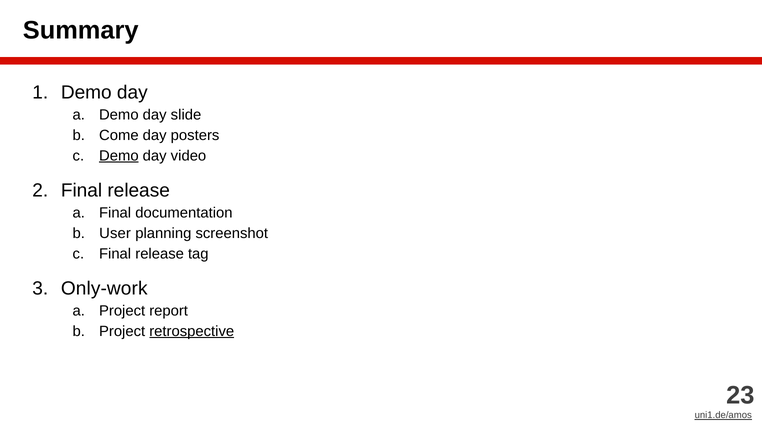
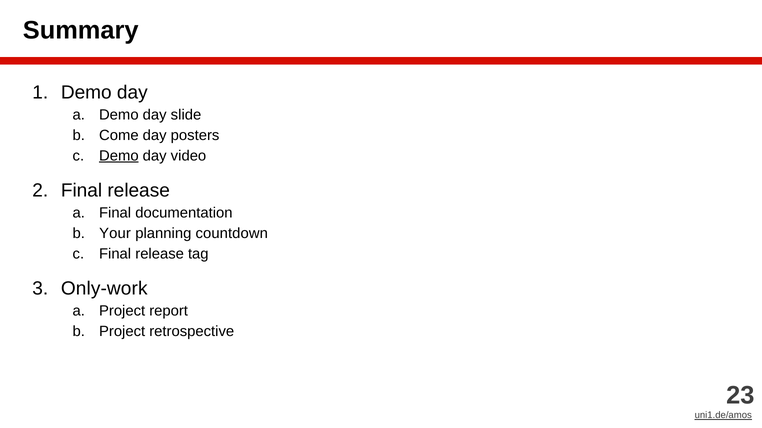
User: User -> Your
screenshot: screenshot -> countdown
retrospective underline: present -> none
